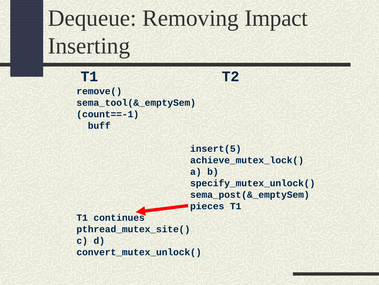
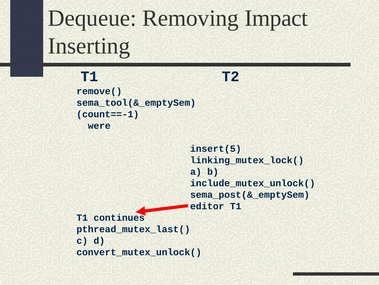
buff: buff -> were
achieve_mutex_lock(: achieve_mutex_lock( -> linking_mutex_lock(
specify_mutex_unlock(: specify_mutex_unlock( -> include_mutex_unlock(
pieces: pieces -> editor
pthread_mutex_site(: pthread_mutex_site( -> pthread_mutex_last(
